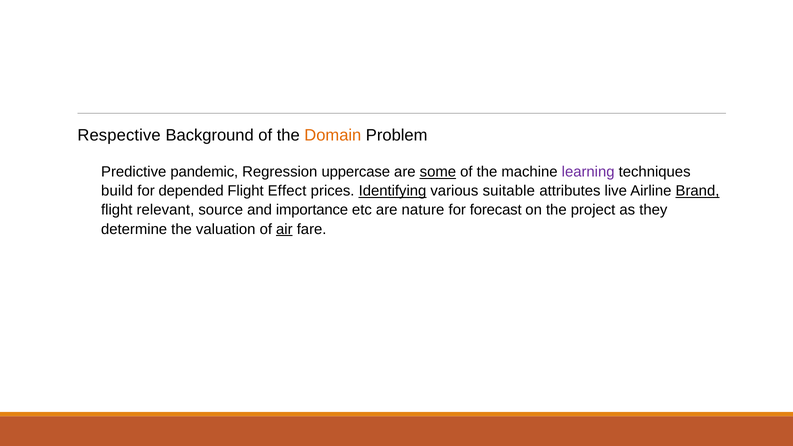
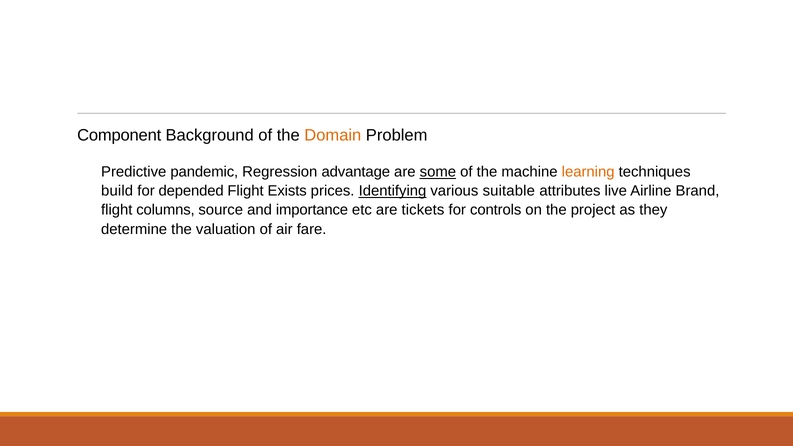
Respective: Respective -> Component
uppercase: uppercase -> advantage
learning colour: purple -> orange
Effect: Effect -> Exists
Brand underline: present -> none
relevant: relevant -> columns
nature: nature -> tickets
forecast: forecast -> controls
air underline: present -> none
